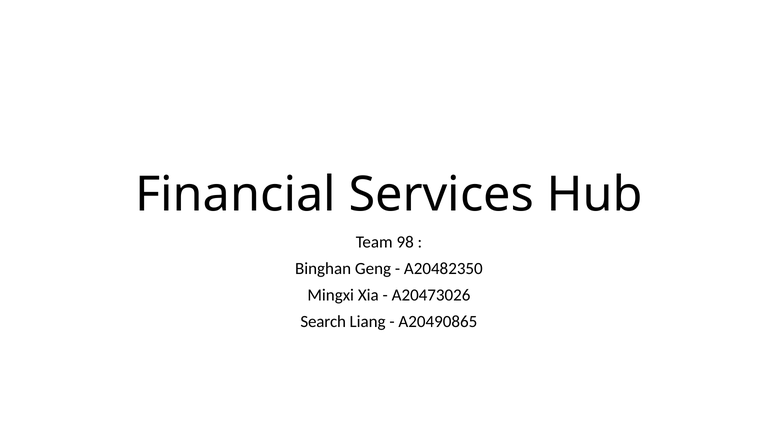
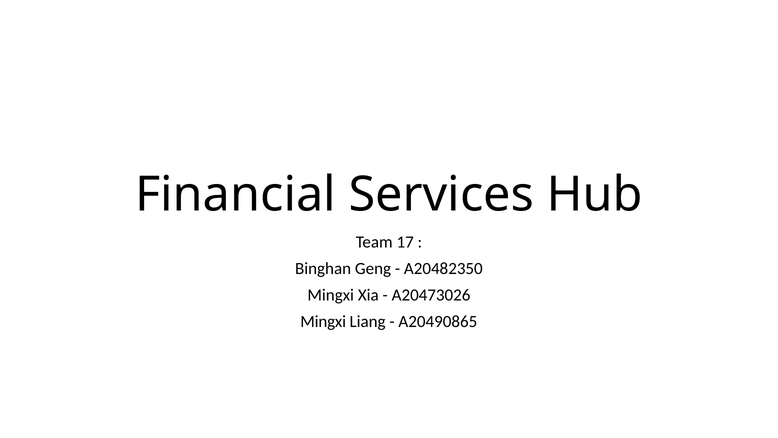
98: 98 -> 17
Search at (323, 321): Search -> Mingxi
